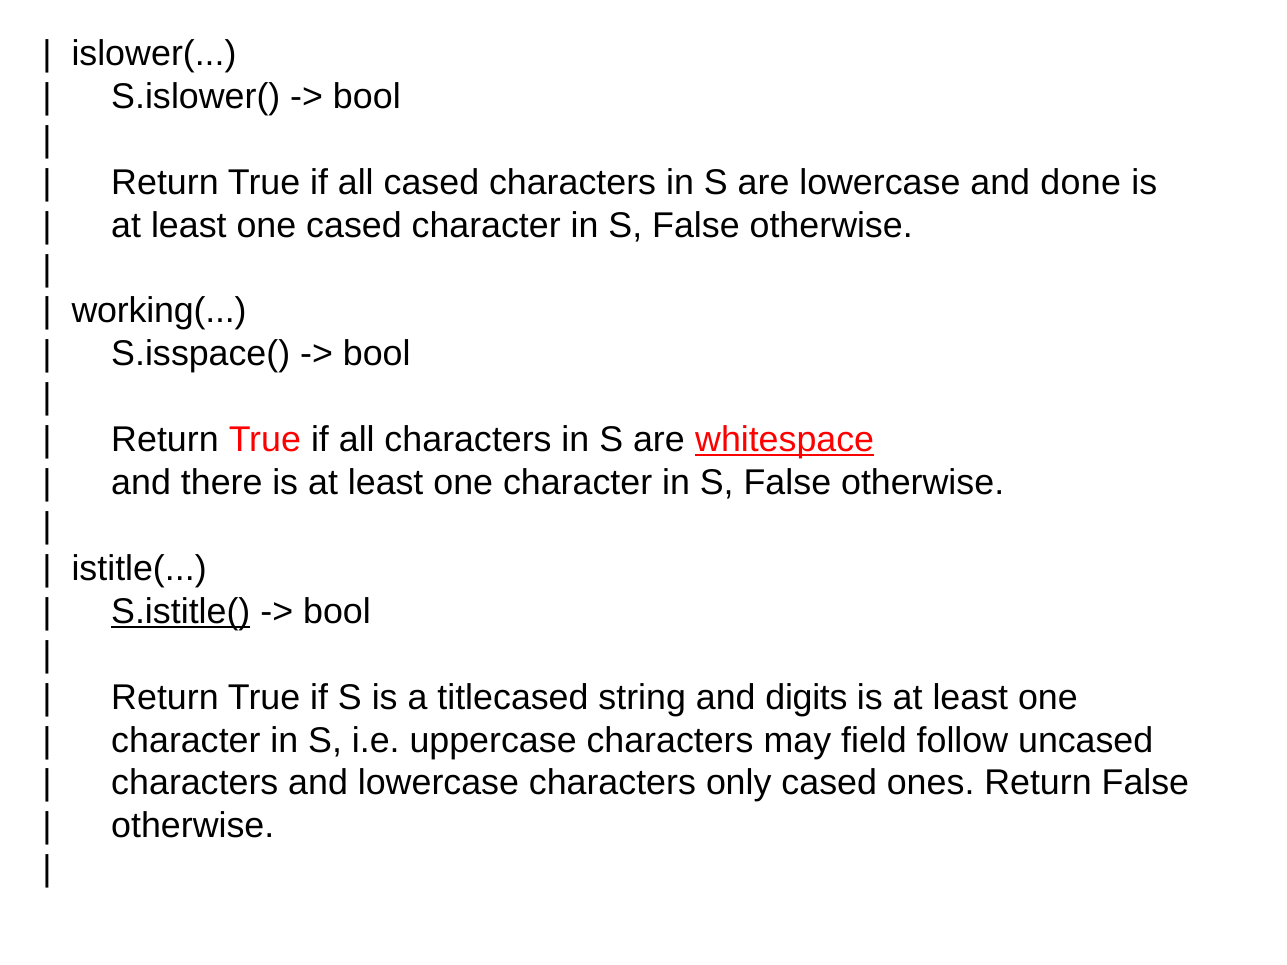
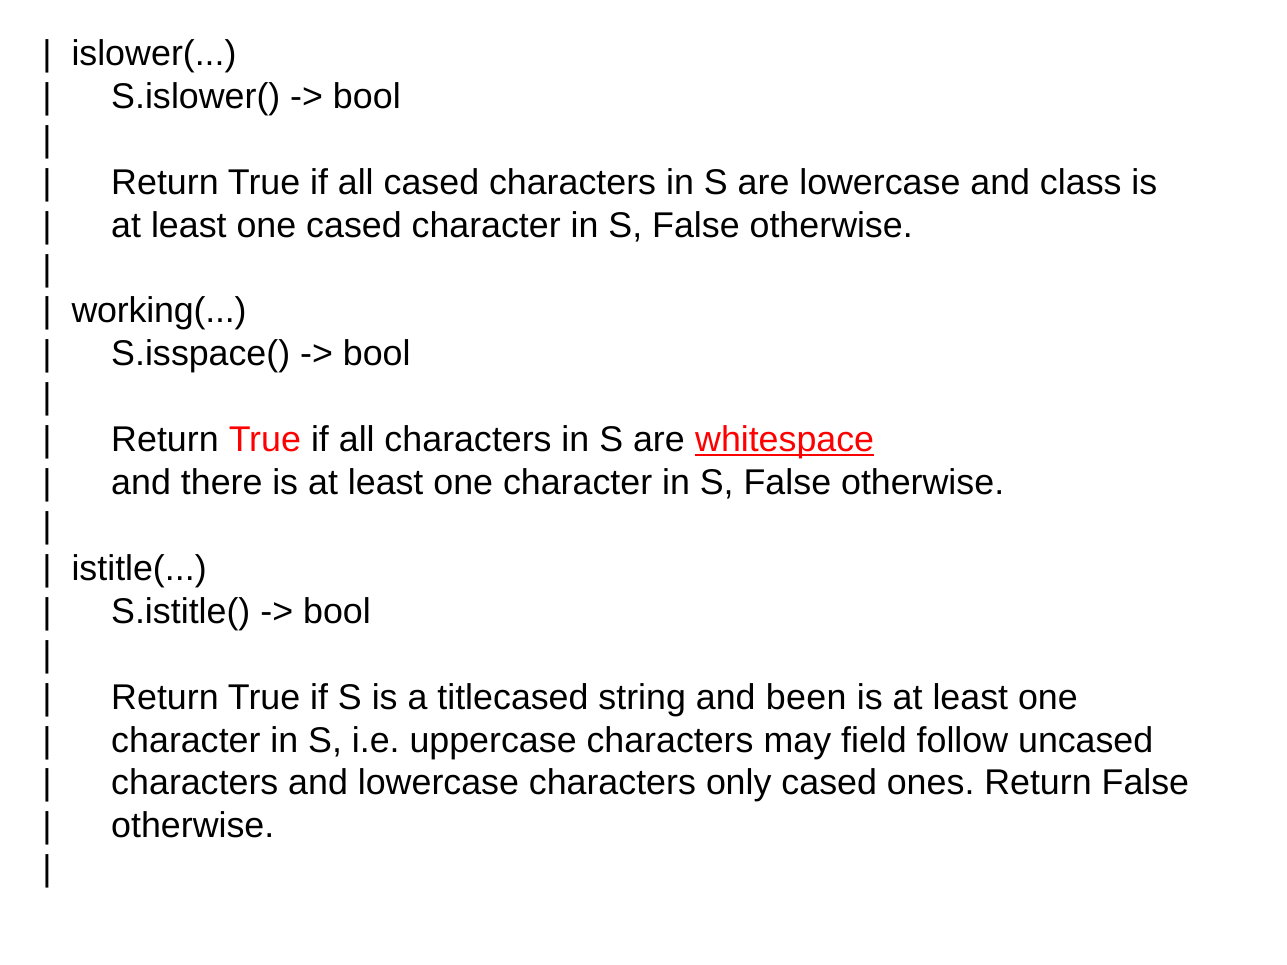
done: done -> class
S.istitle( underline: present -> none
digits: digits -> been
